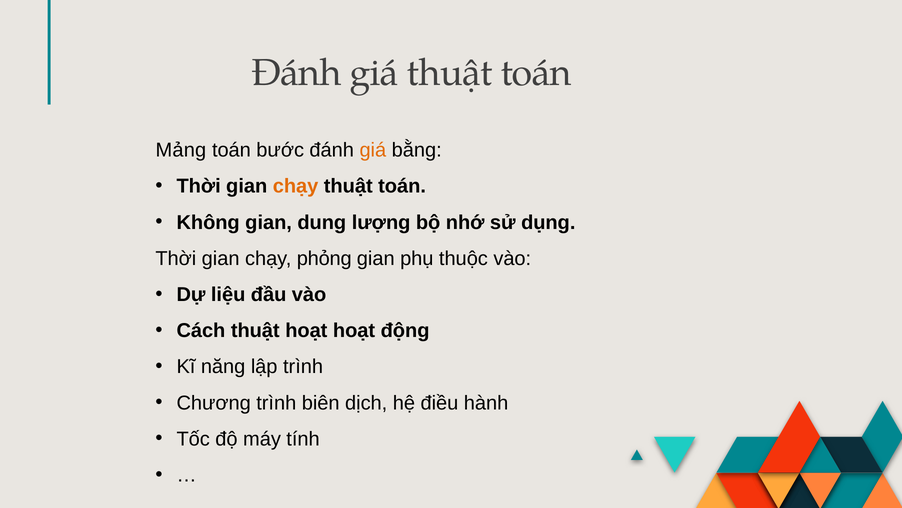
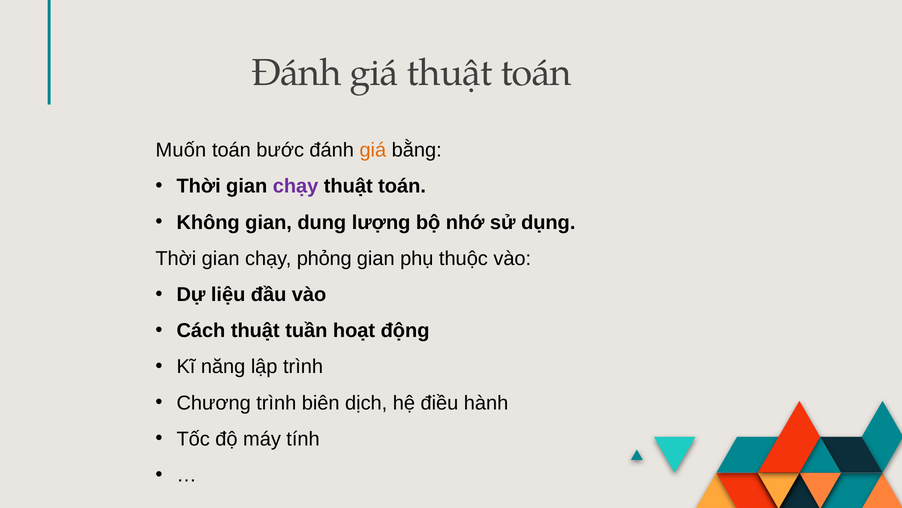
Mảng: Mảng -> Muốn
chạy at (296, 186) colour: orange -> purple
thuật hoạt: hoạt -> tuần
